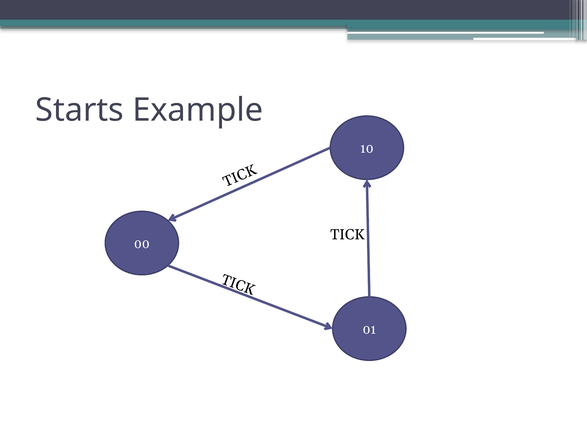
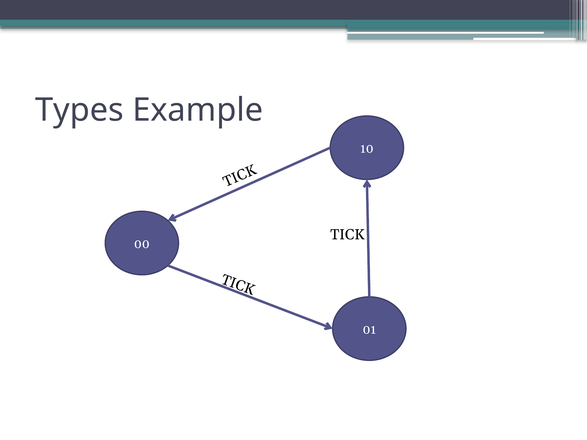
Starts: Starts -> Types
